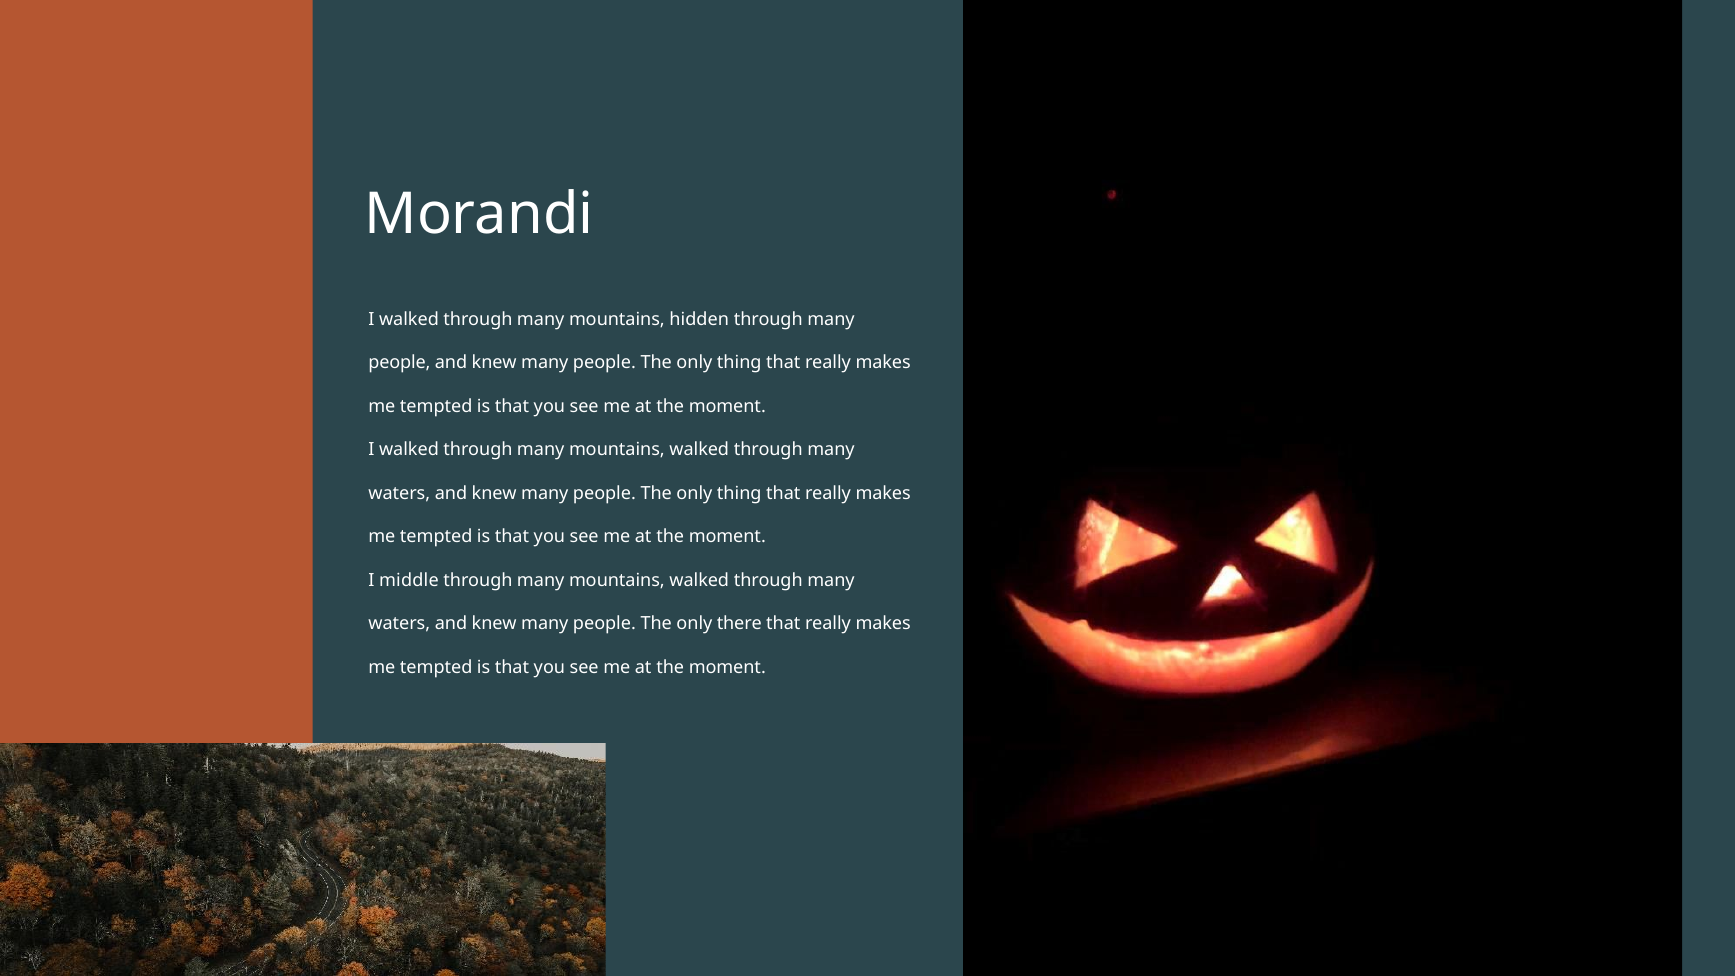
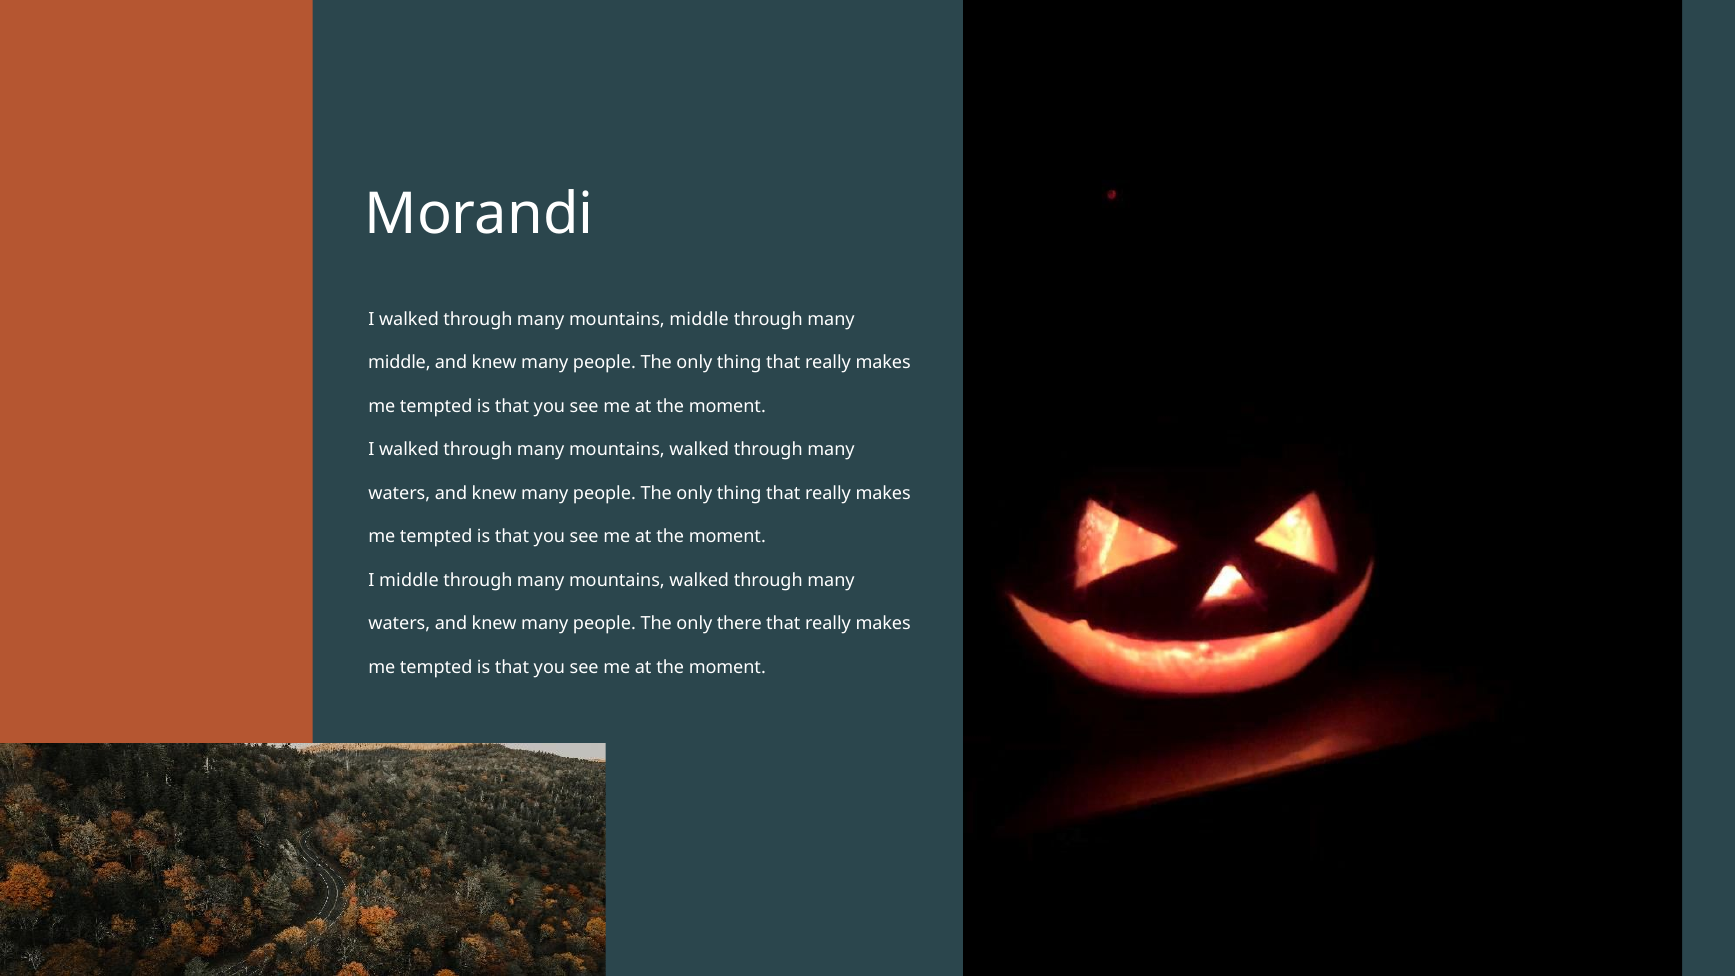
mountains hidden: hidden -> middle
people at (399, 363): people -> middle
